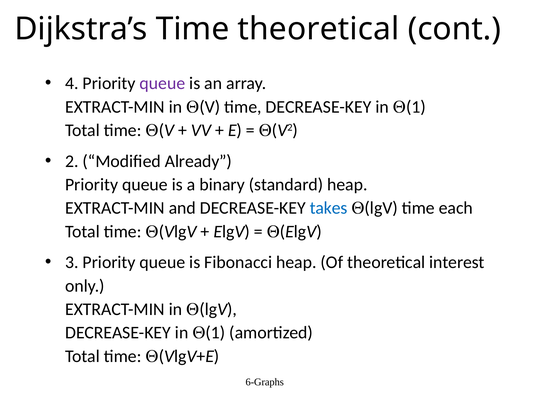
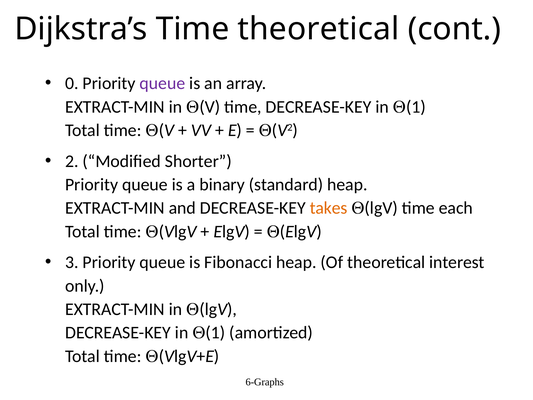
4: 4 -> 0
Already: Already -> Shorter
takes colour: blue -> orange
